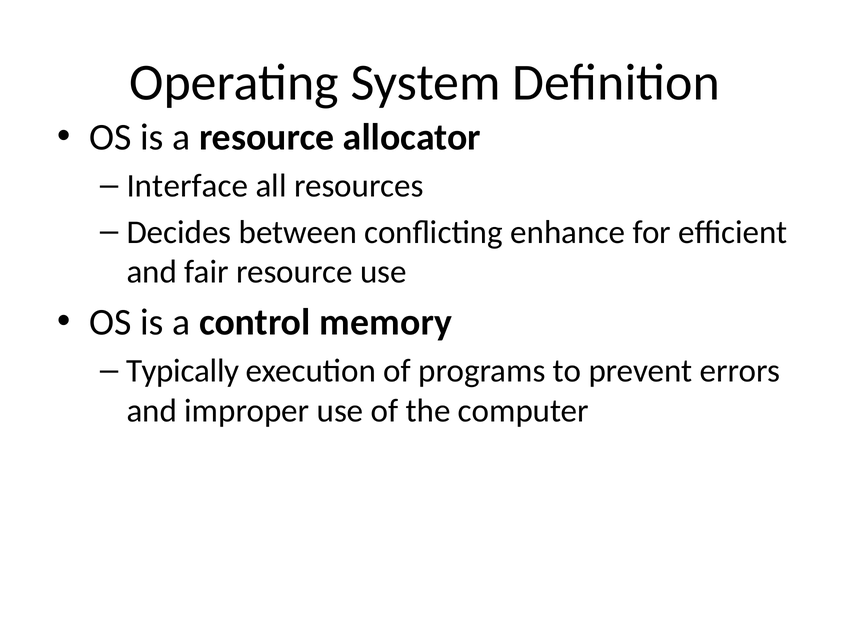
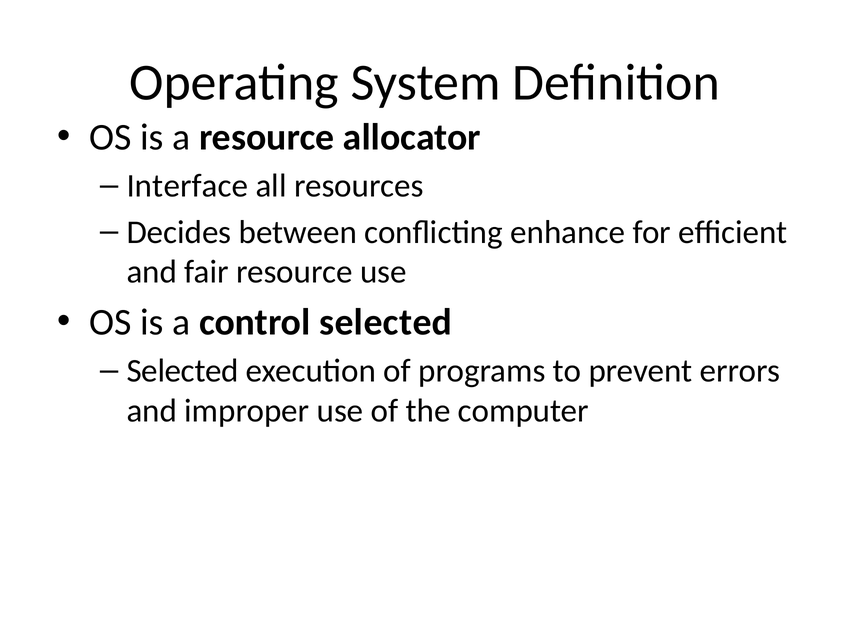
control memory: memory -> selected
Typically at (183, 371): Typically -> Selected
